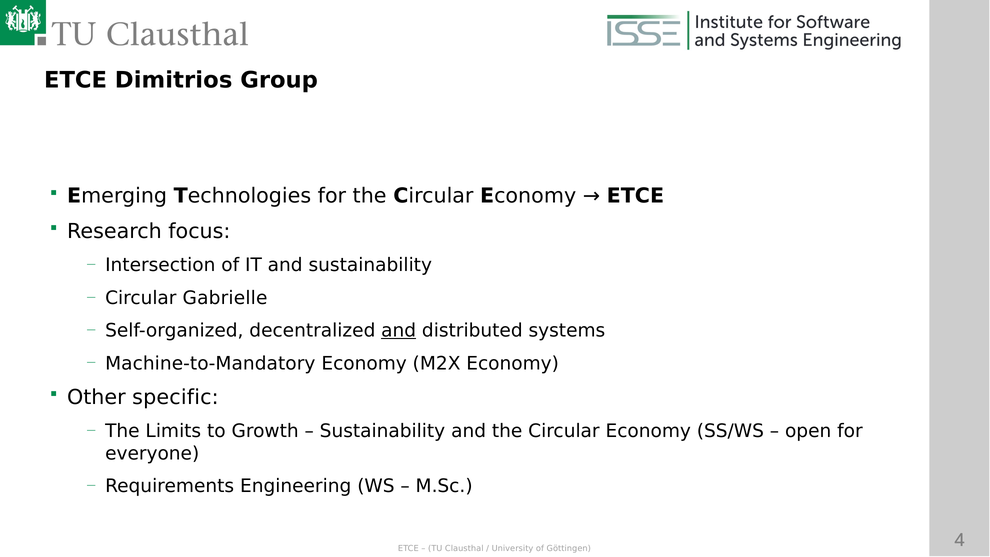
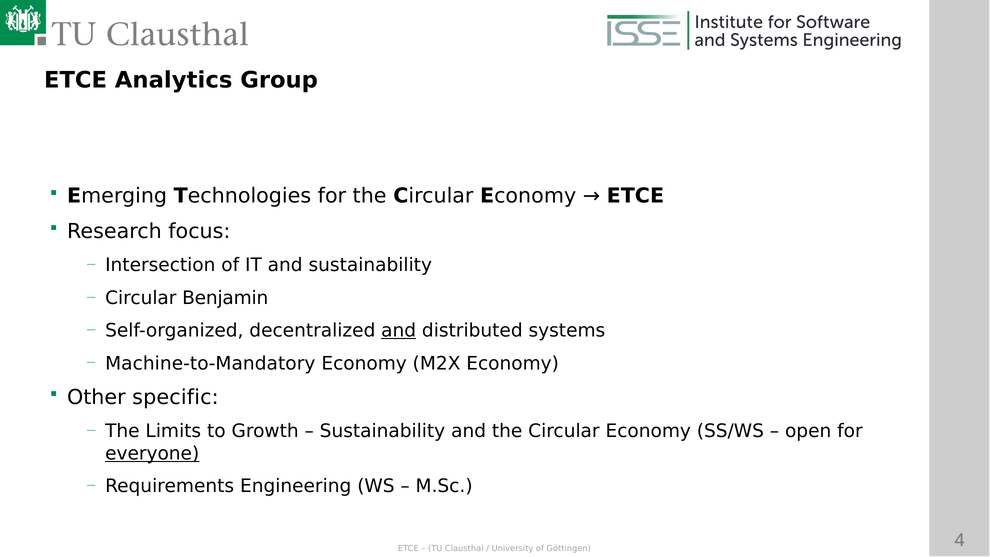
Dimitrios: Dimitrios -> Analytics
Gabrielle: Gabrielle -> Benjamin
everyone underline: none -> present
